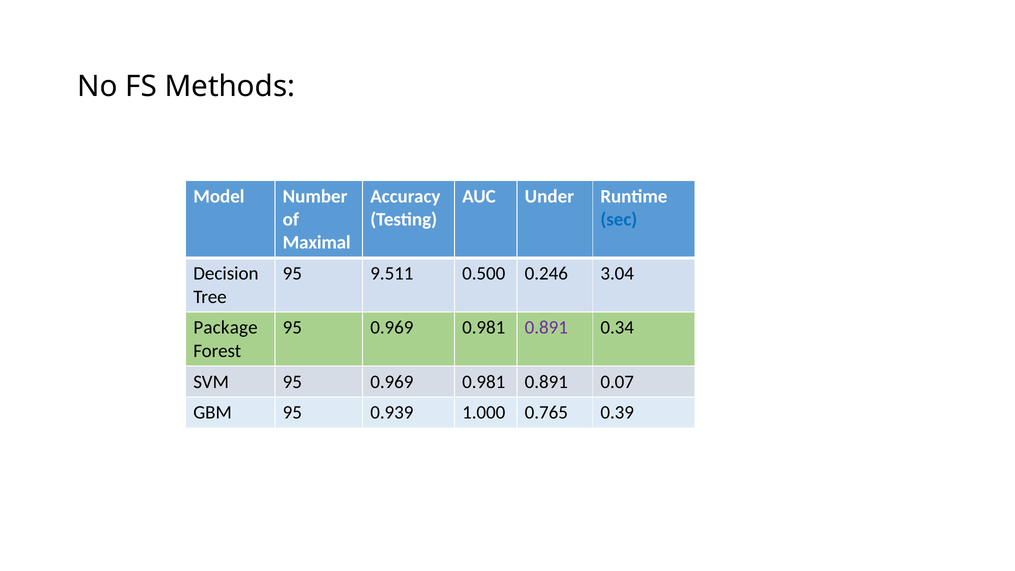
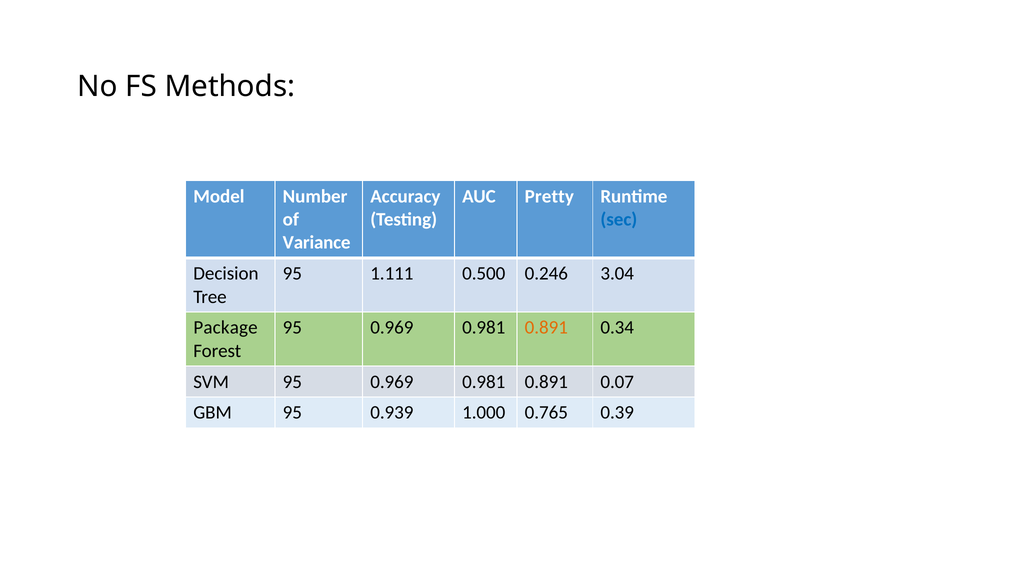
Under: Under -> Pretty
Maximal: Maximal -> Variance
9.511: 9.511 -> 1.111
0.891 at (546, 328) colour: purple -> orange
